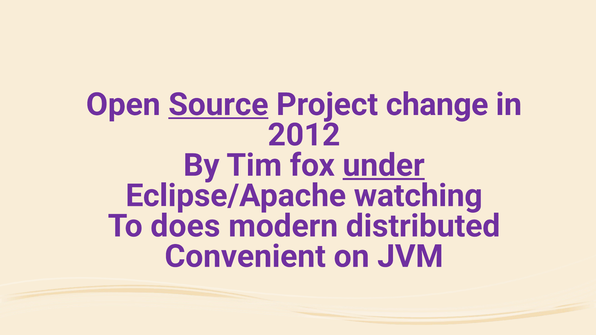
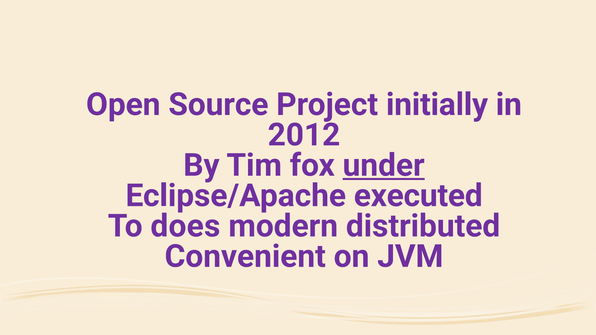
Source underline: present -> none
change: change -> initially
watching: watching -> executed
